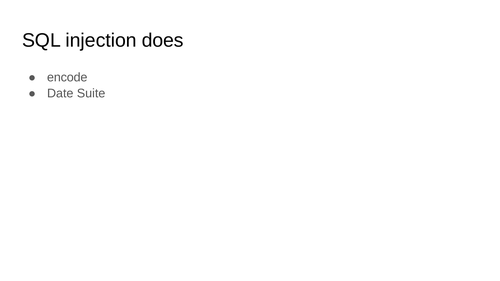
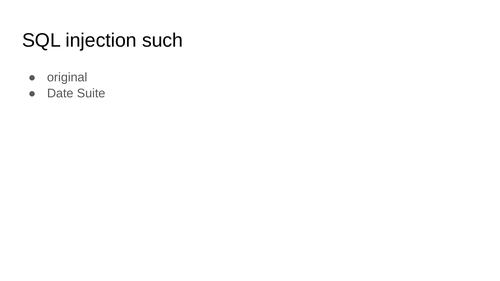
does: does -> such
encode: encode -> original
